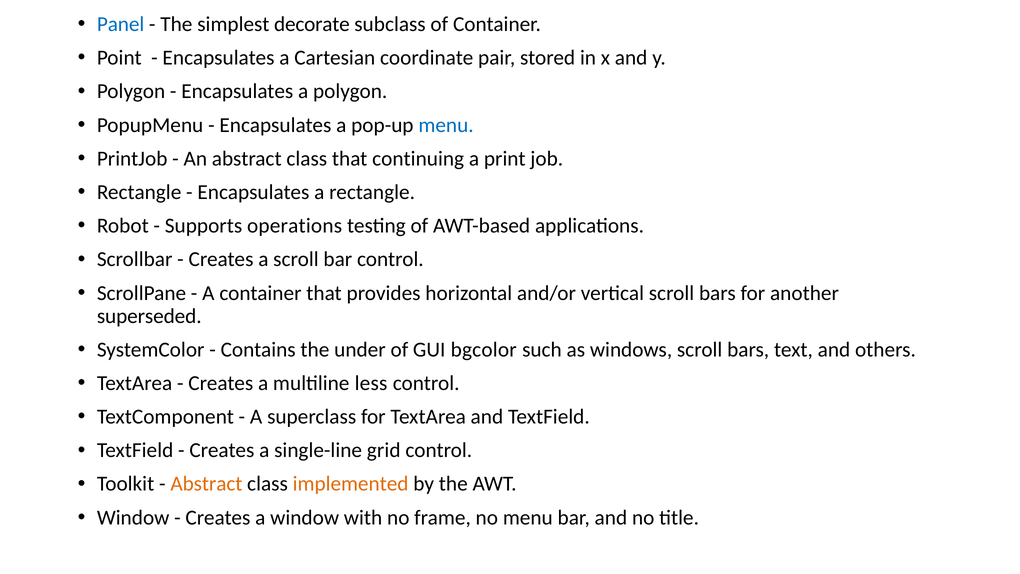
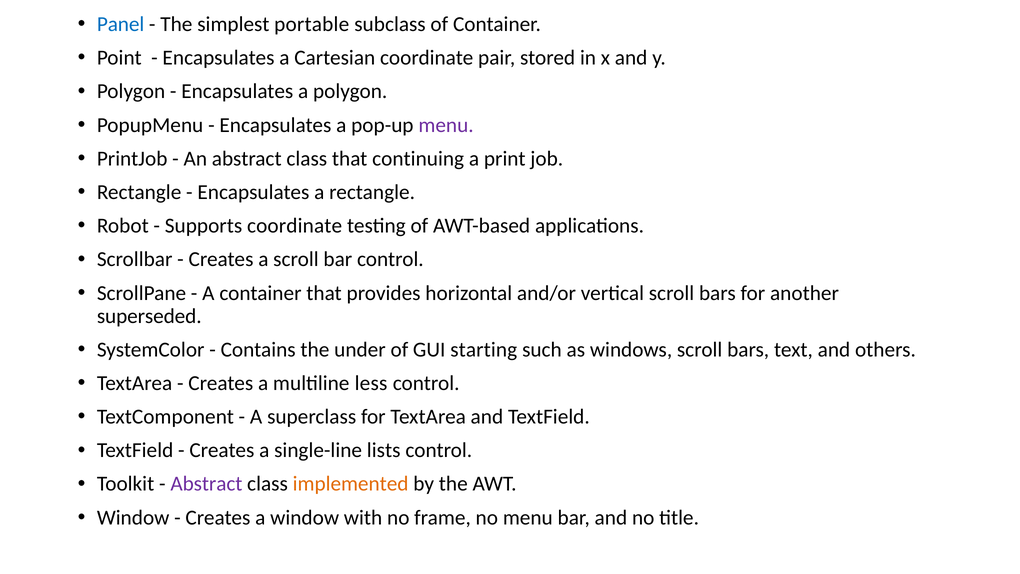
decorate: decorate -> portable
menu at (446, 125) colour: blue -> purple
Supports operations: operations -> coordinate
bgcolor: bgcolor -> starting
grid: grid -> lists
Abstract at (206, 484) colour: orange -> purple
